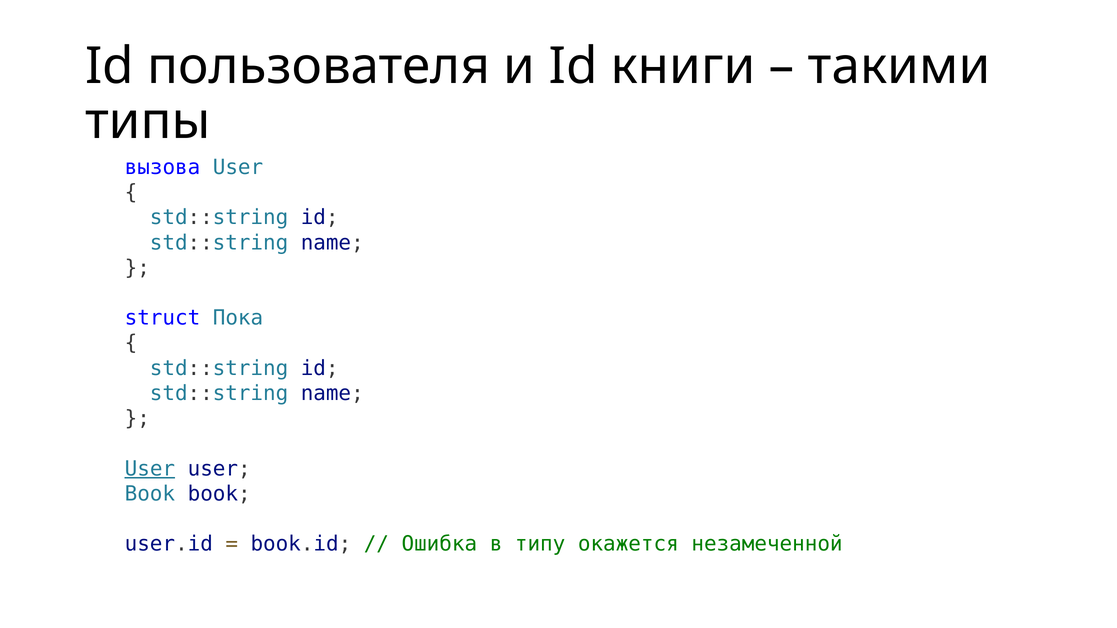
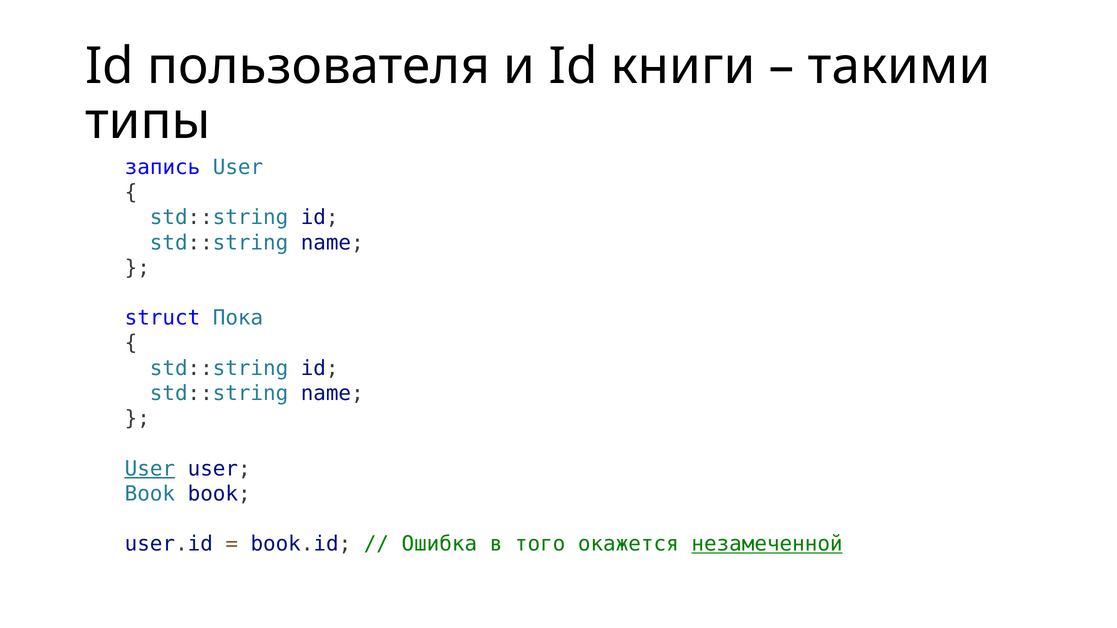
вызова: вызова -> запись
типу: типу -> того
незамеченной underline: none -> present
